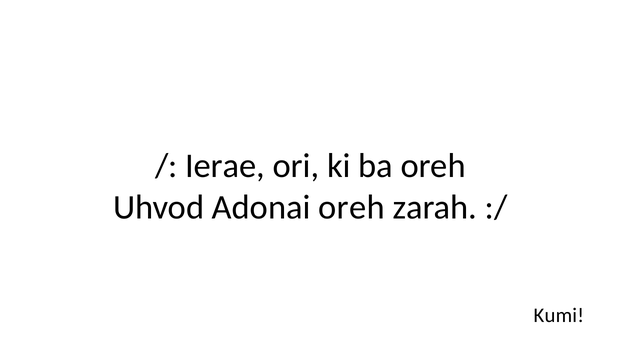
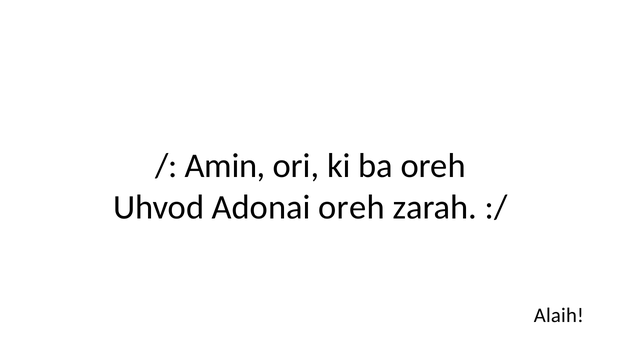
Ierae: Ierae -> Amin
Kumi: Kumi -> Alaih
